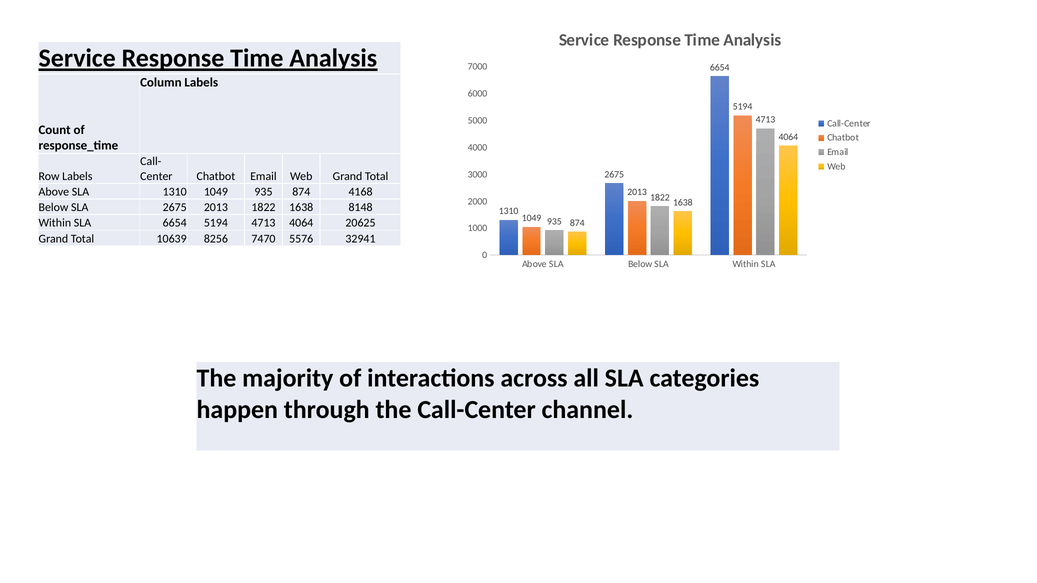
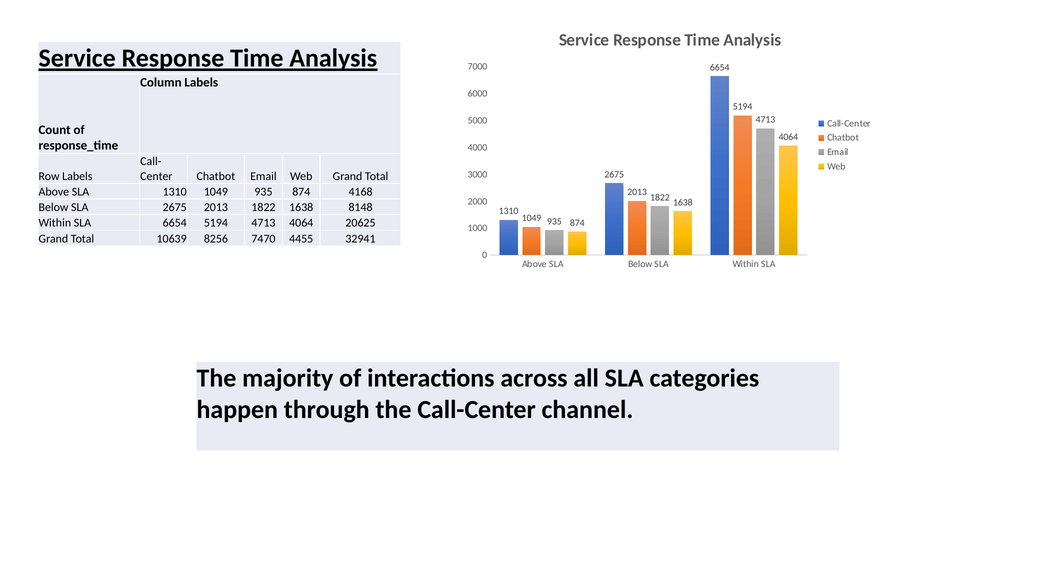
5576: 5576 -> 4455
